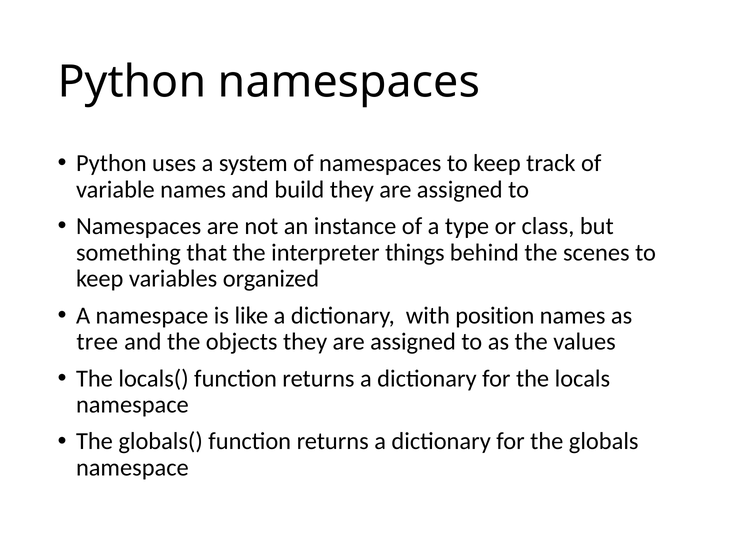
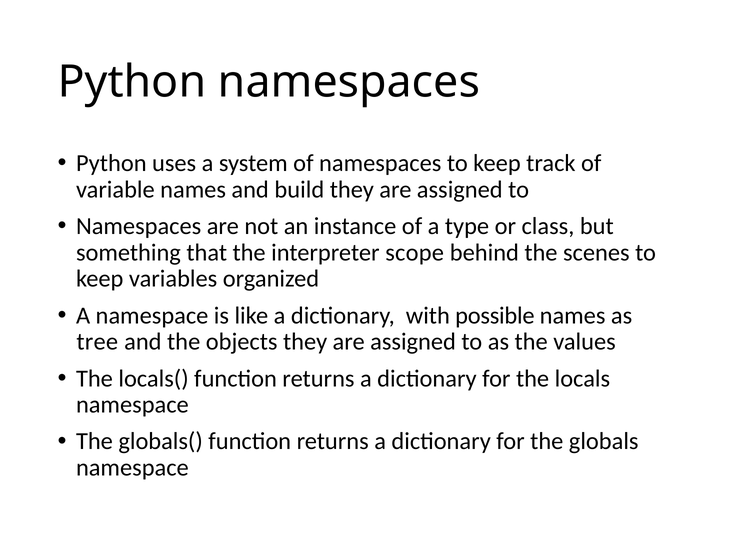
things: things -> scope
position: position -> possible
